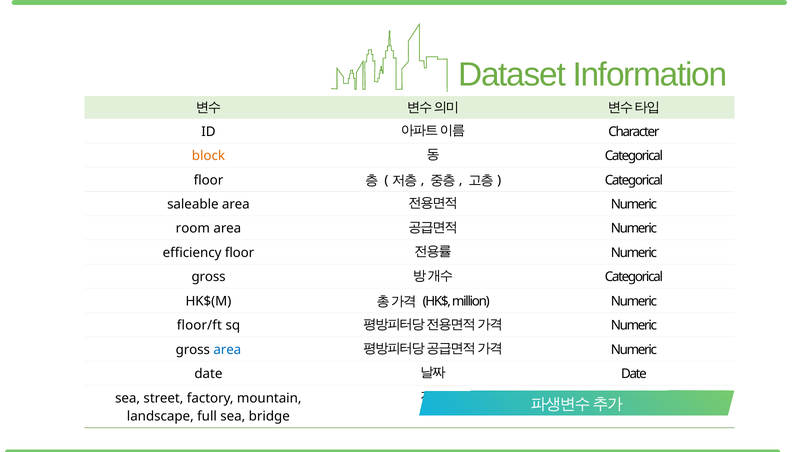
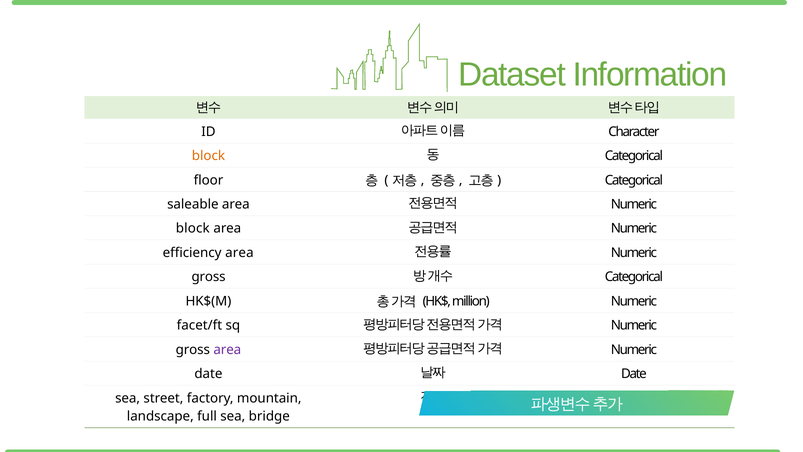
room at (193, 228): room -> block
efficiency floor: floor -> area
floor/ft: floor/ft -> facet/ft
area at (227, 349) colour: blue -> purple
